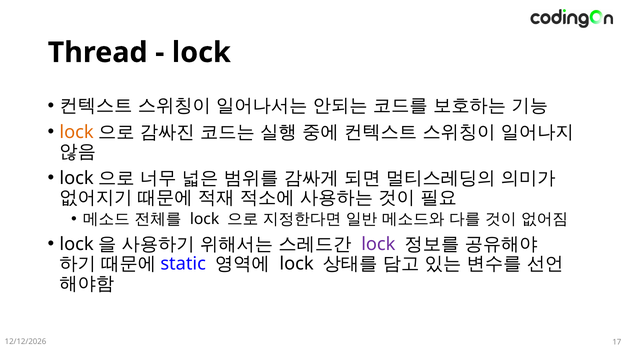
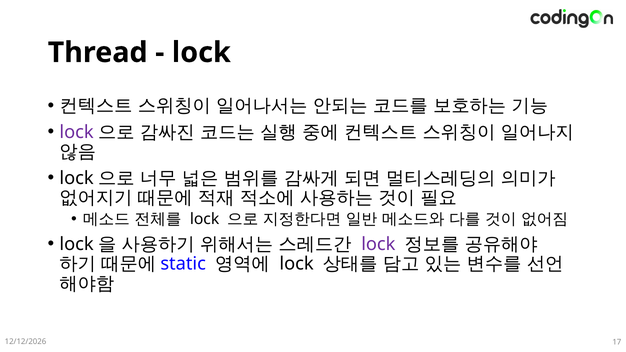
lock at (77, 132) colour: orange -> purple
